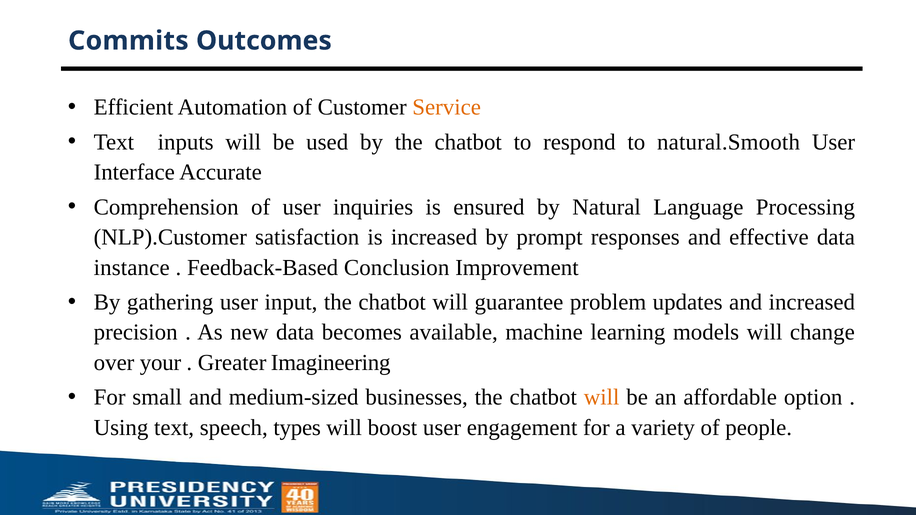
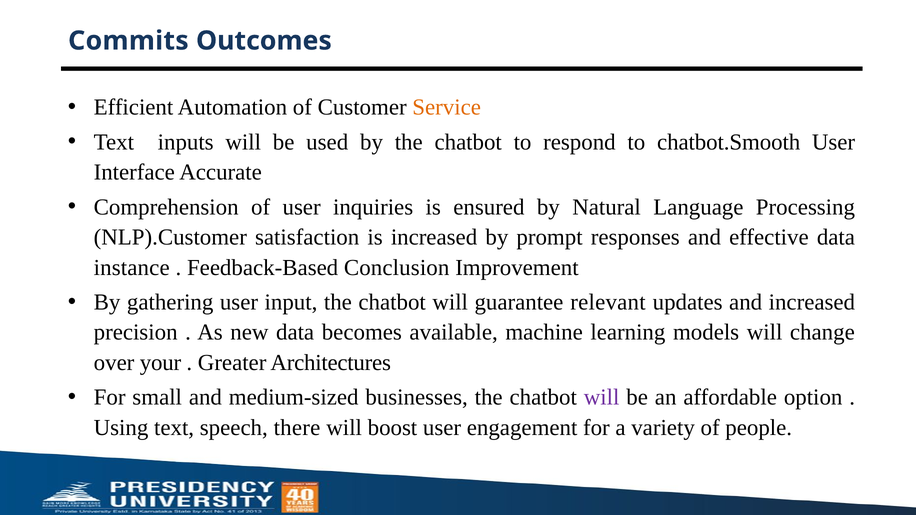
natural.Smooth: natural.Smooth -> chatbot.Smooth
problem: problem -> relevant
Imagineering: Imagineering -> Architectures
will at (602, 398) colour: orange -> purple
types: types -> there
